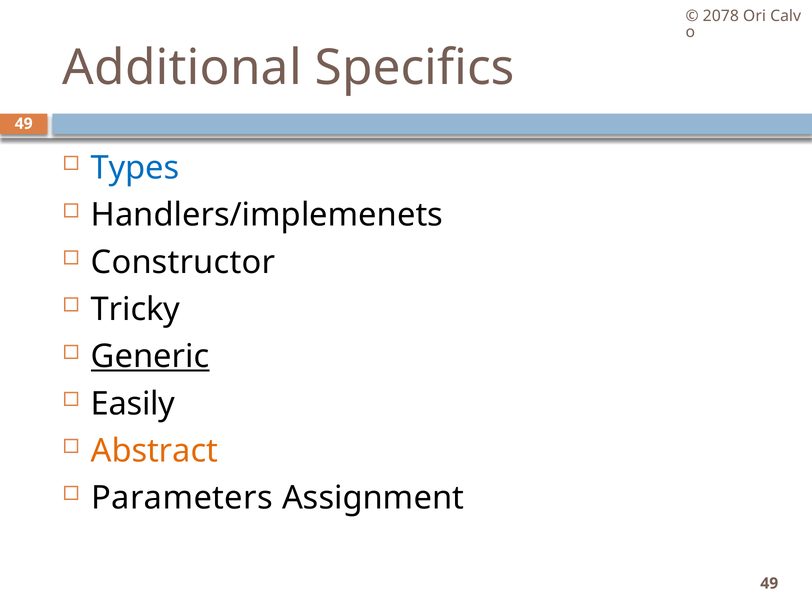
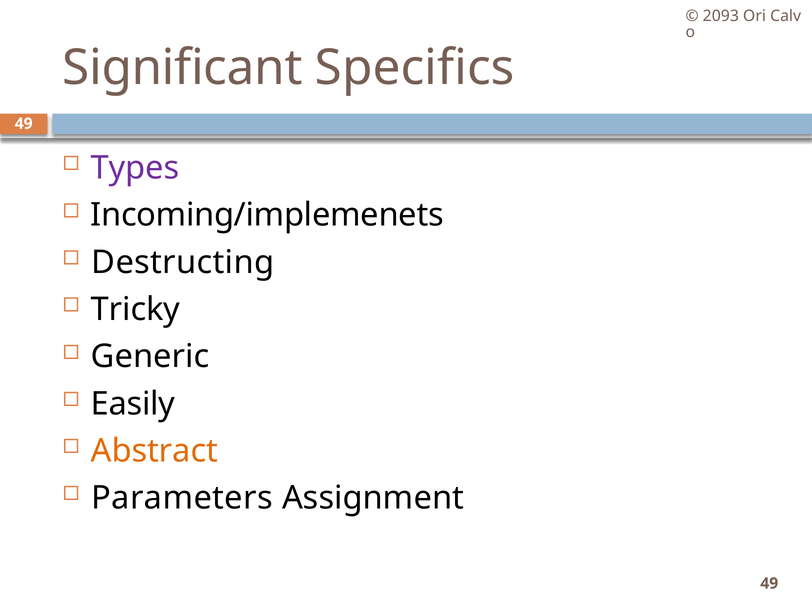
2078: 2078 -> 2093
Additional: Additional -> Significant
Types colour: blue -> purple
Handlers/implemenets: Handlers/implemenets -> Incoming/implemenets
Constructor: Constructor -> Destructing
Generic underline: present -> none
